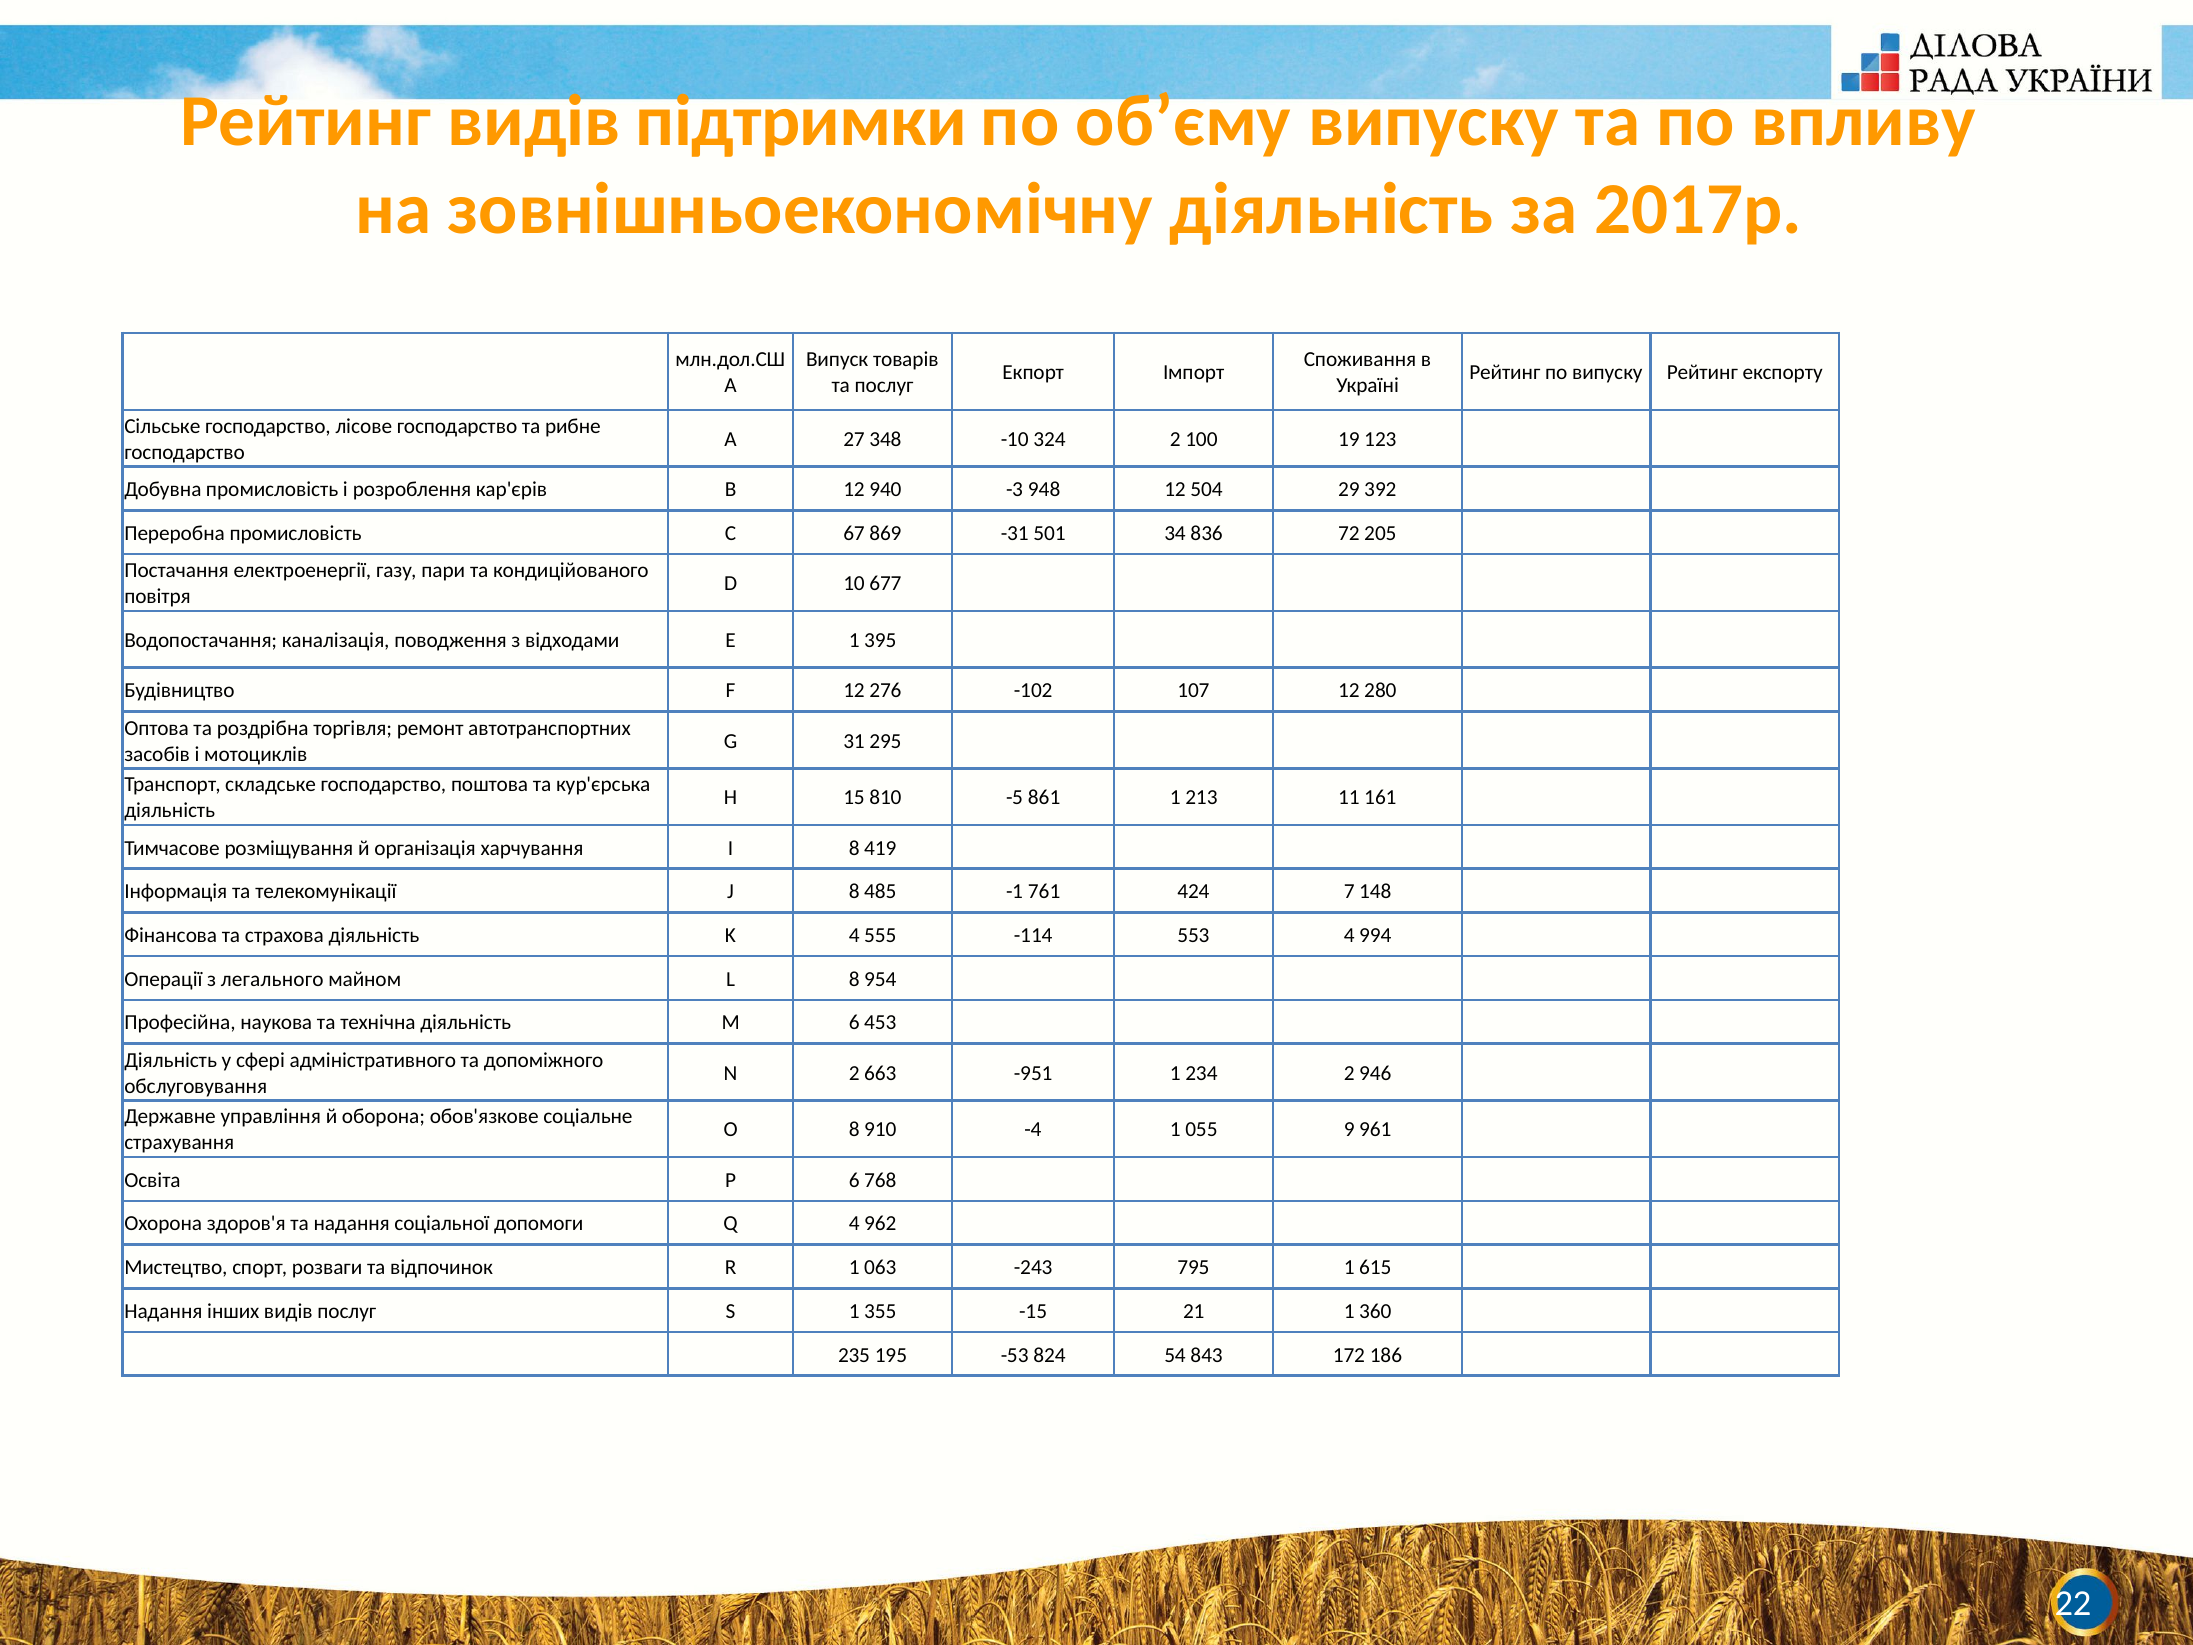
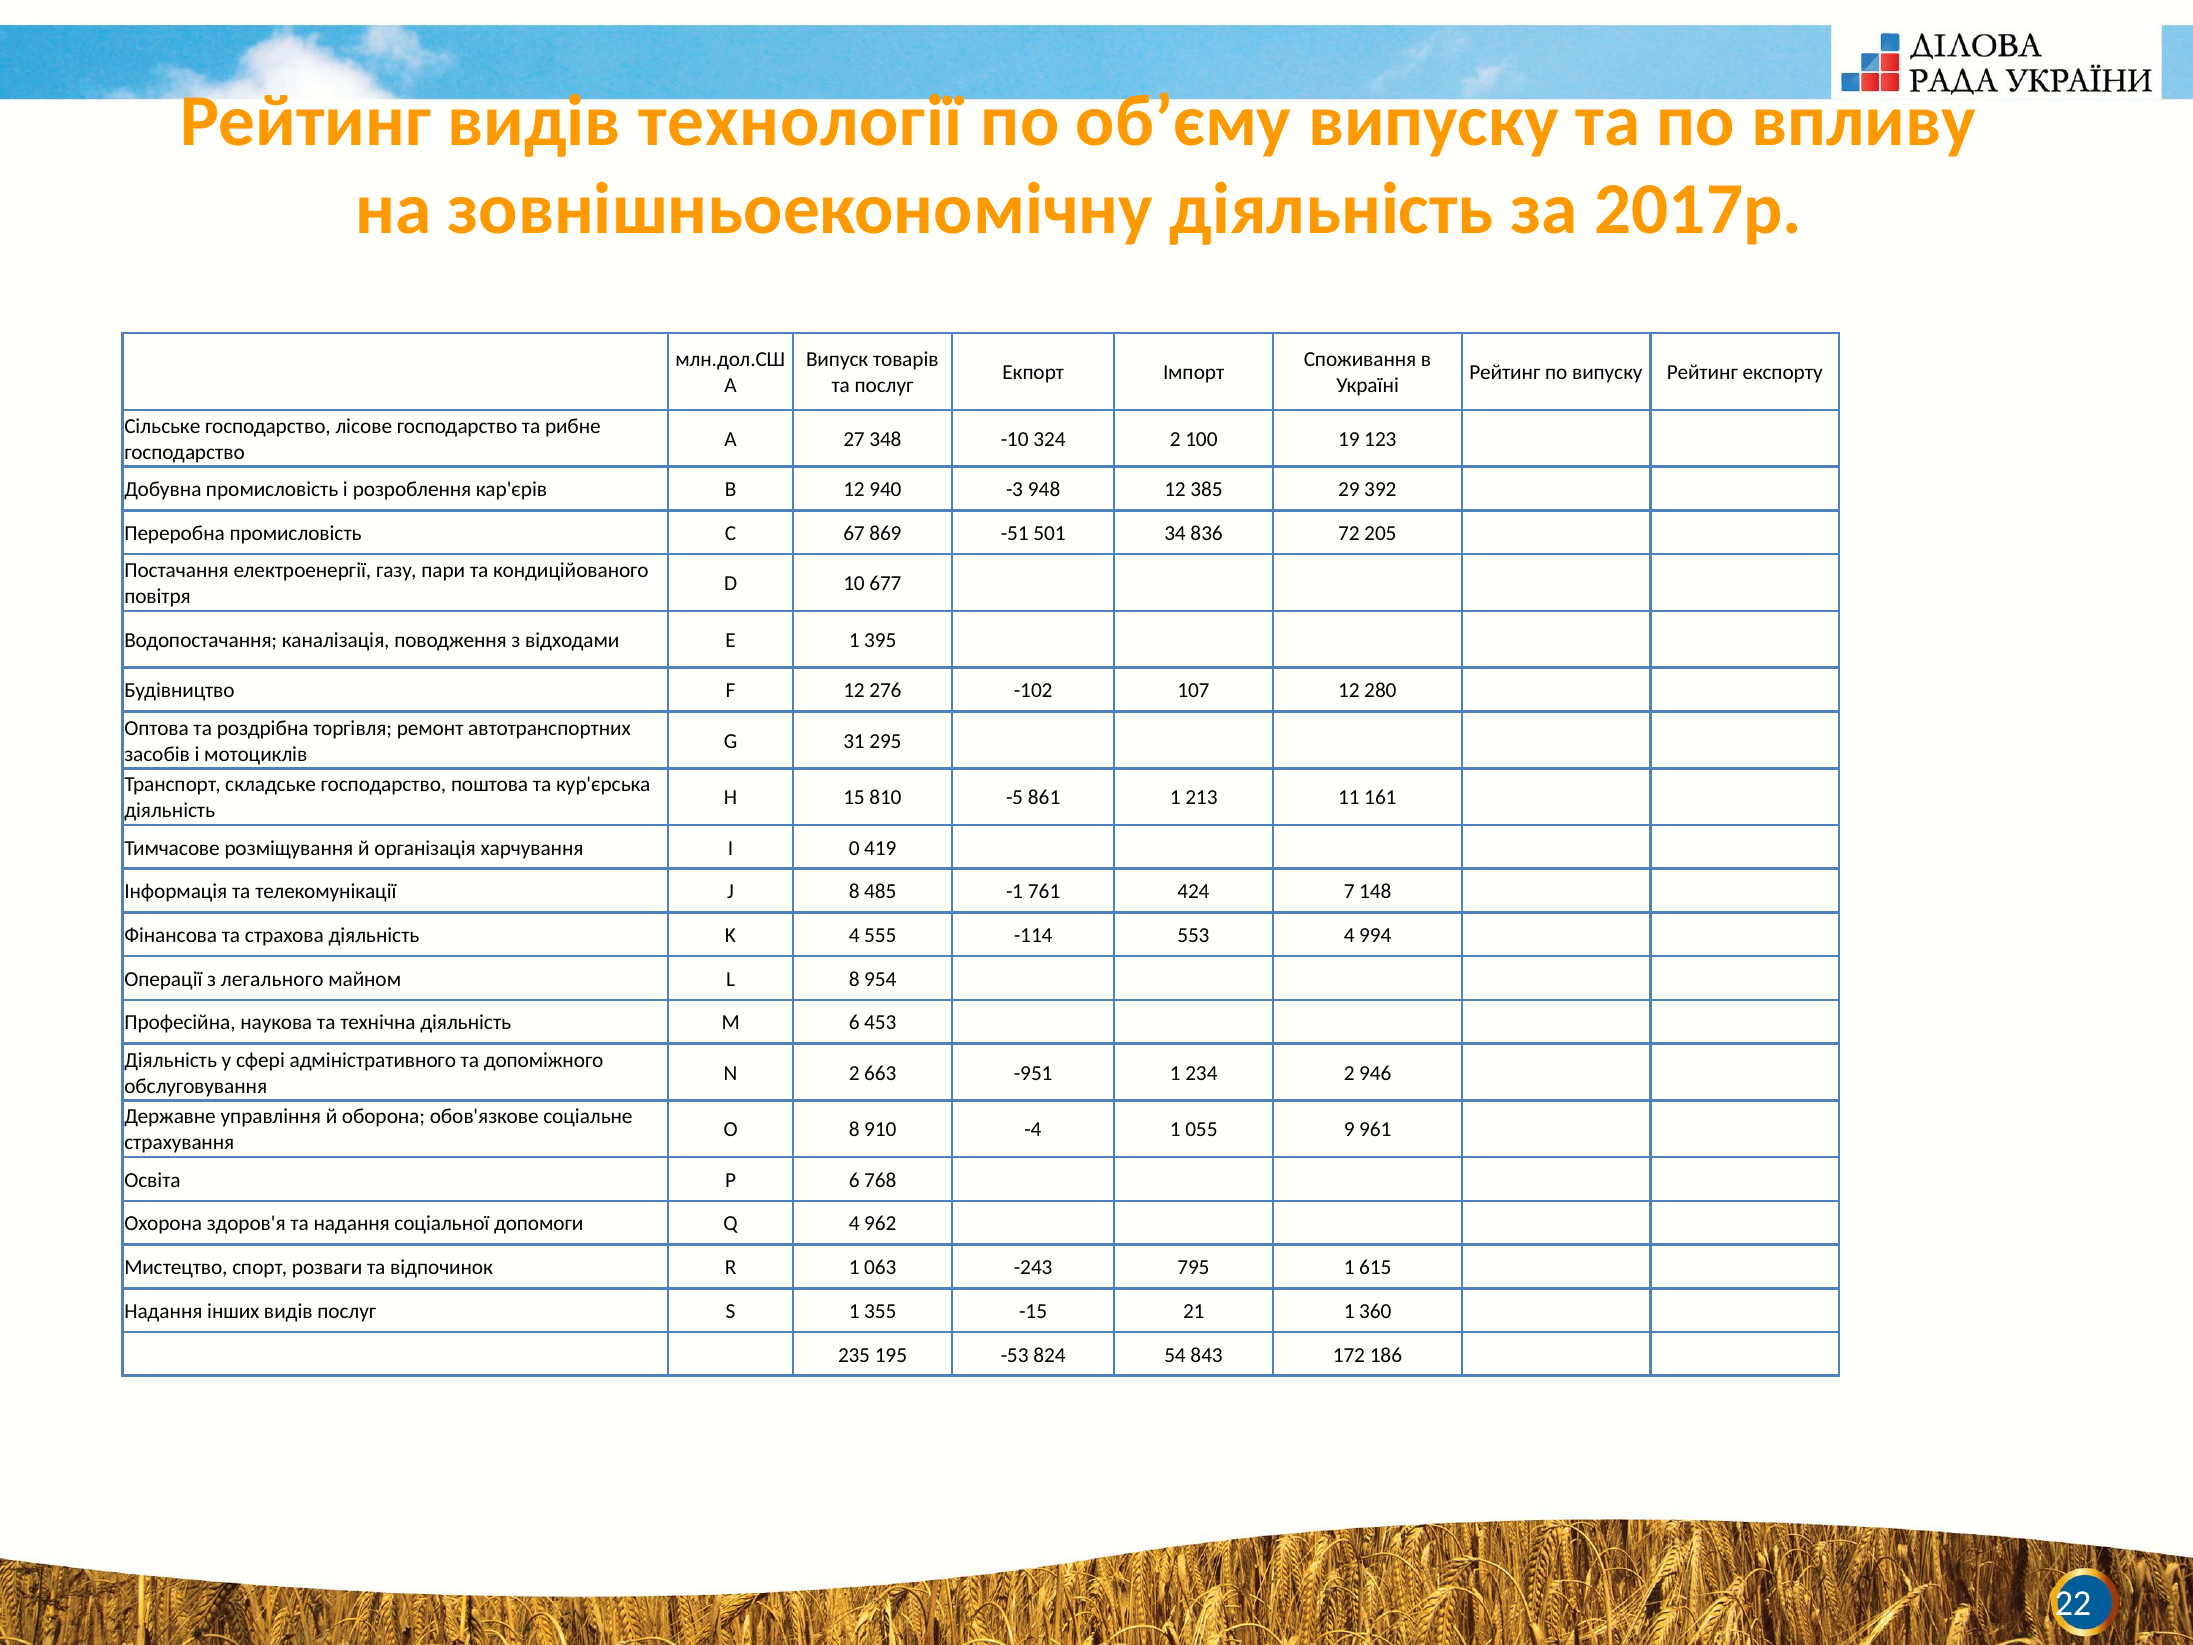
підтримки: підтримки -> технології
504: 504 -> 385
-31: -31 -> -51
I 8: 8 -> 0
